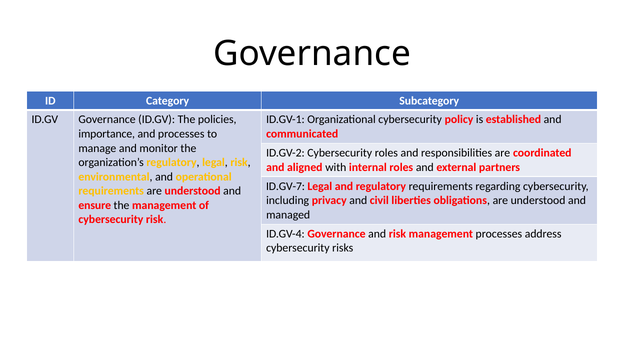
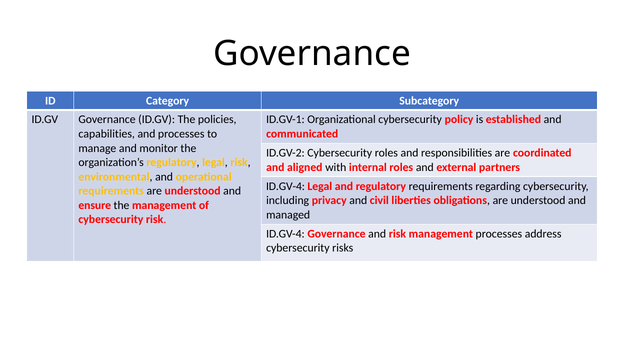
importance: importance -> capabilities
ID.GV-7 at (285, 186): ID.GV-7 -> ID.GV-4
